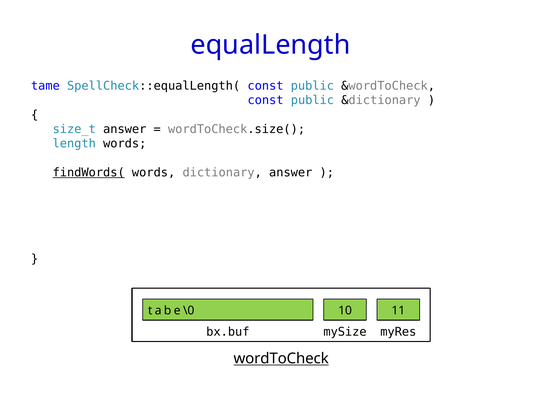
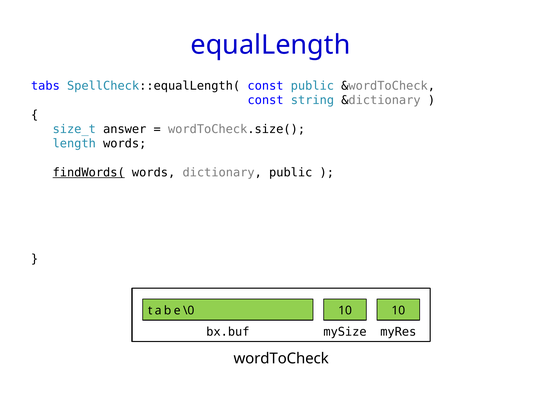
tame: tame -> tabs
public at (312, 100): public -> string
dictionary answer: answer -> public
tabe\0 11: 11 -> 10
wordToCheck underline: present -> none
